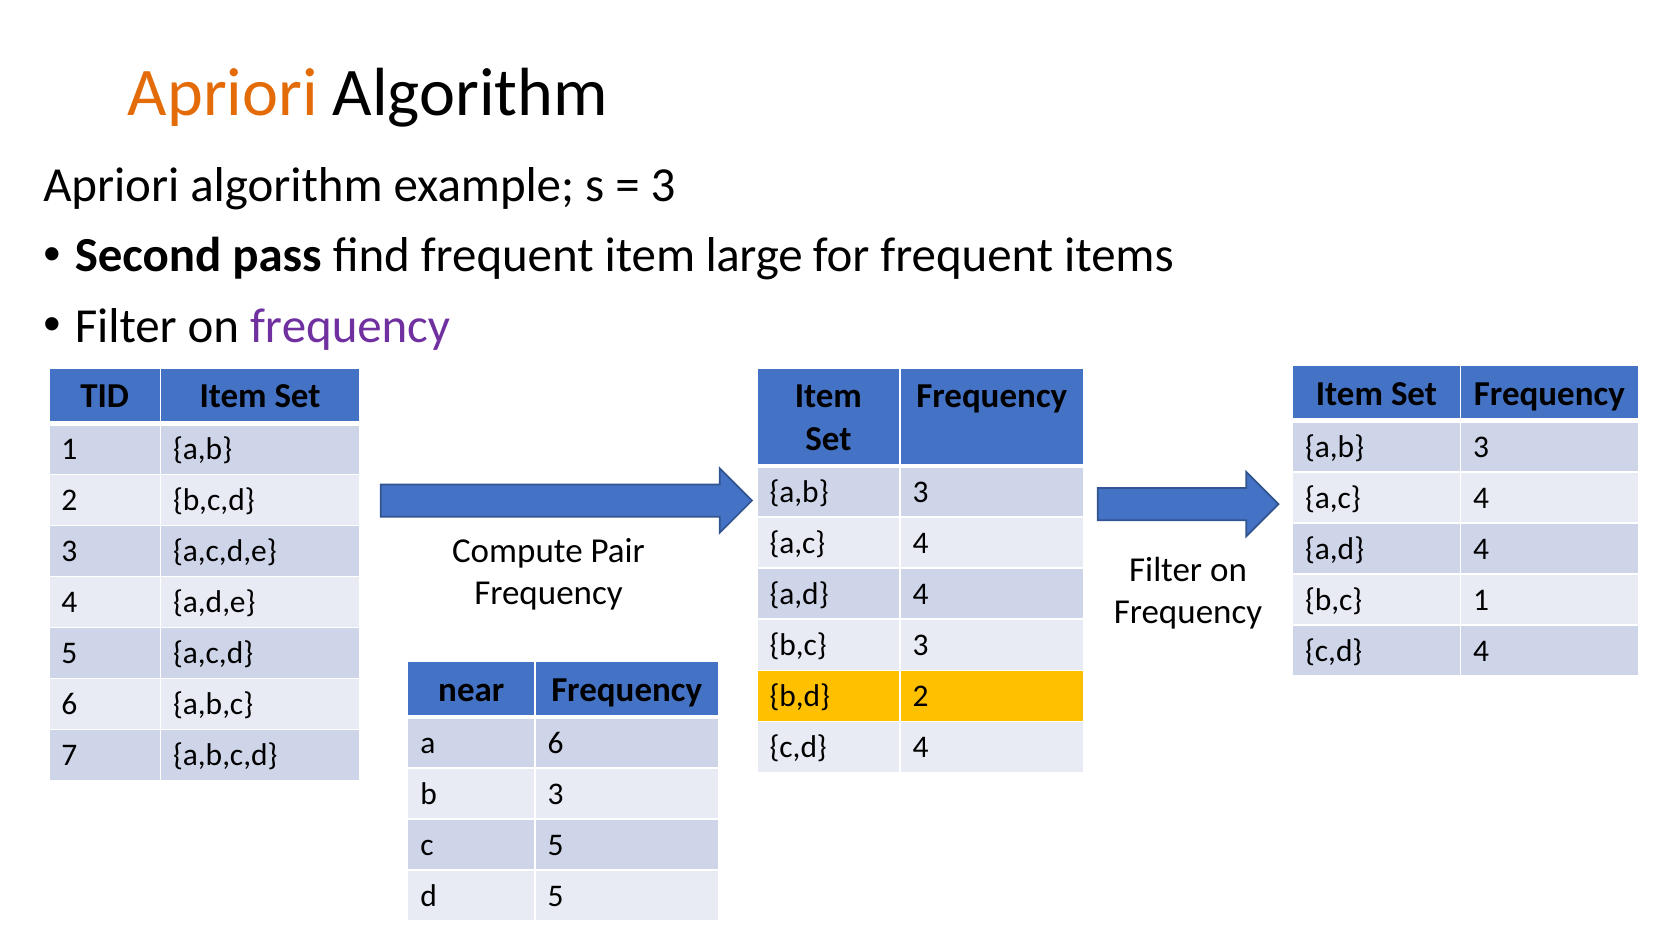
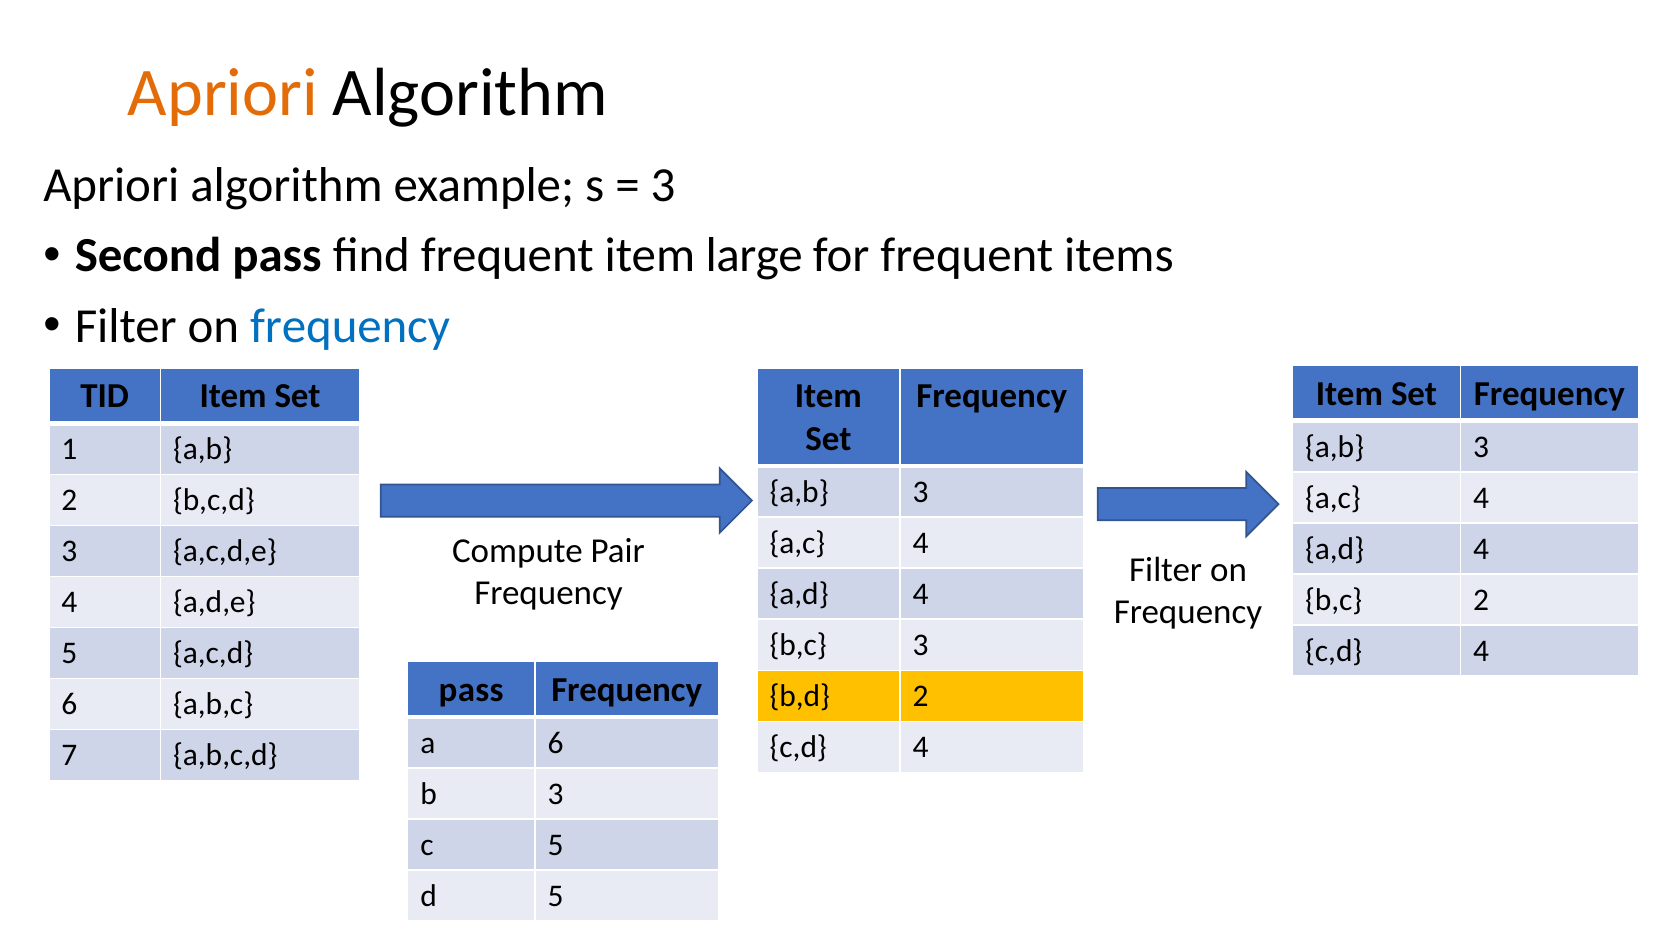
frequency at (350, 326) colour: purple -> blue
b,c 1: 1 -> 2
near at (471, 689): near -> pass
